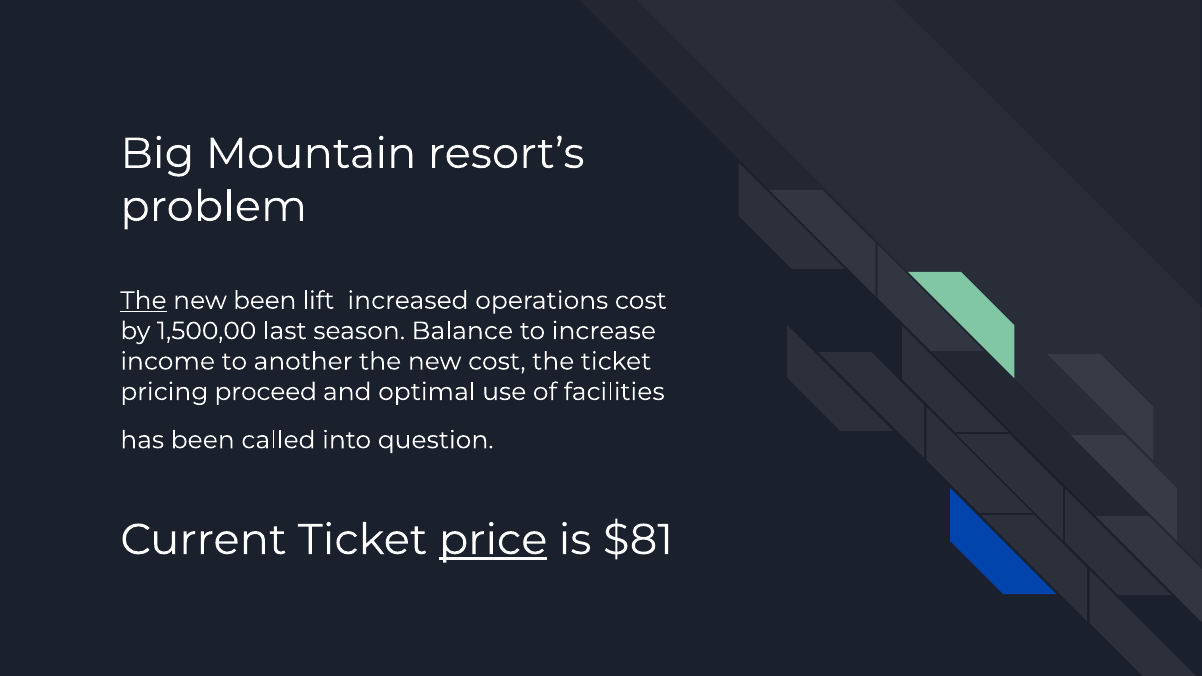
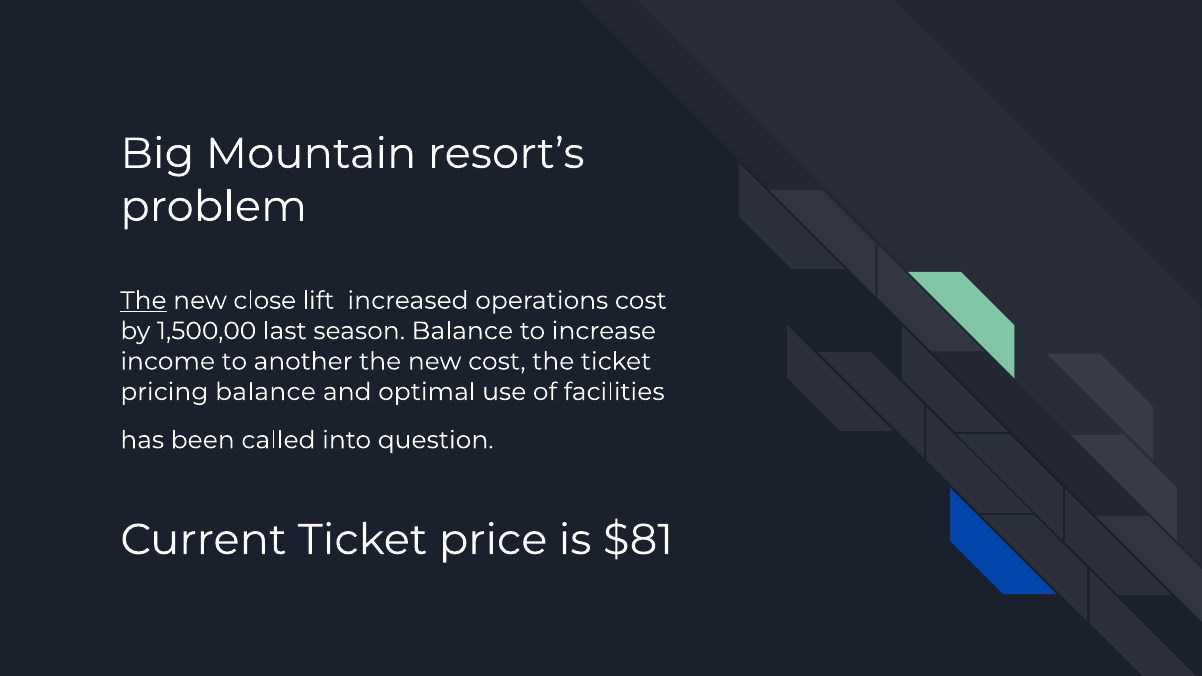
new been: been -> close
pricing proceed: proceed -> balance
price underline: present -> none
